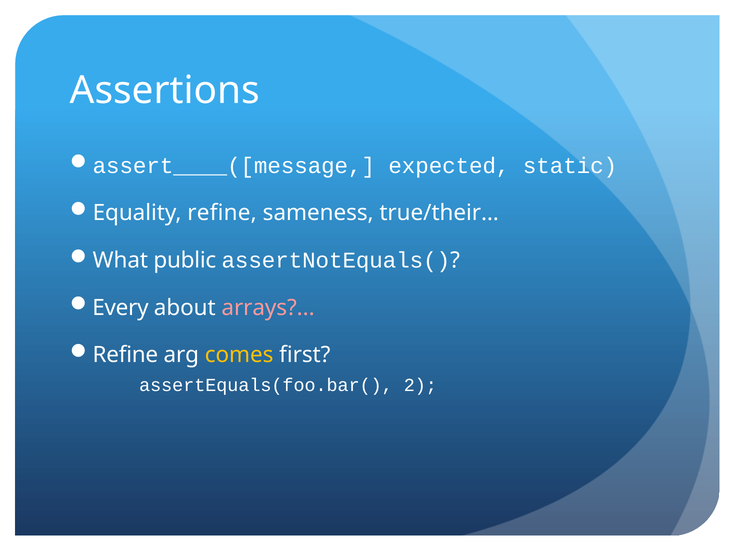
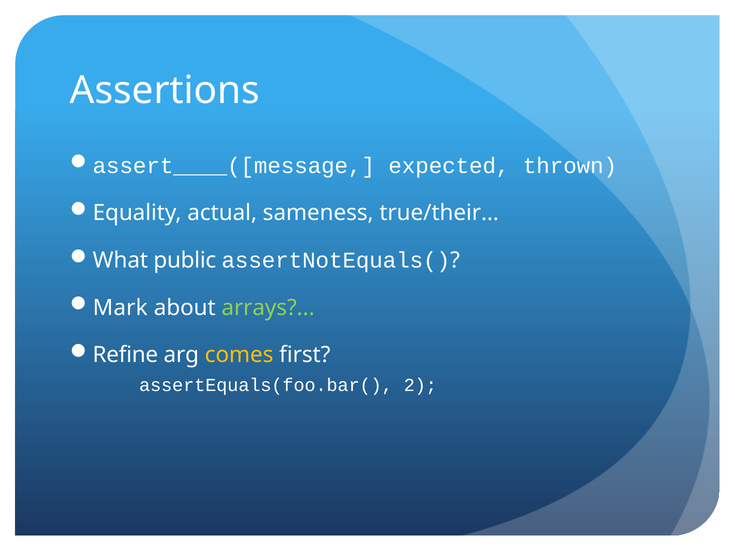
static: static -> thrown
Equality refine: refine -> actual
Every: Every -> Mark
arrays colour: pink -> light green
